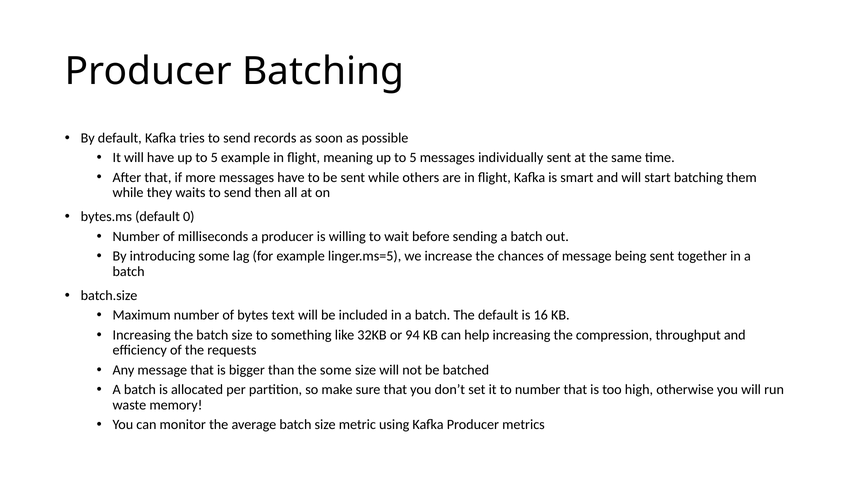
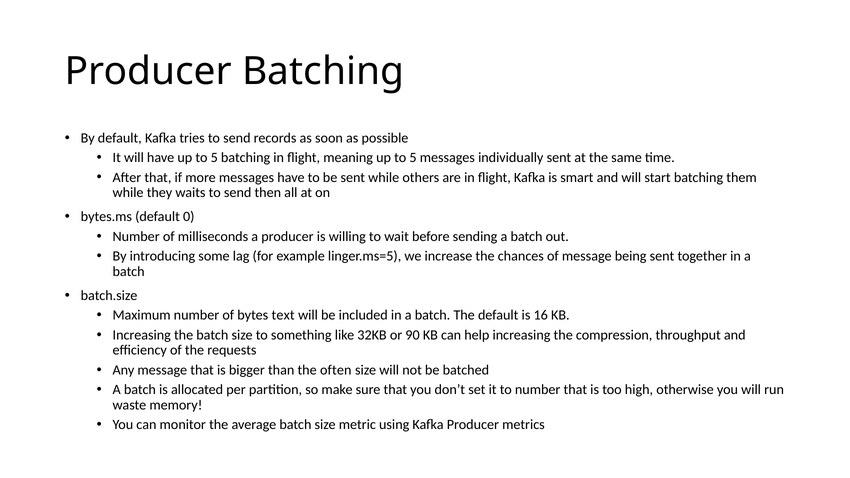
5 example: example -> batching
94: 94 -> 90
the some: some -> often
